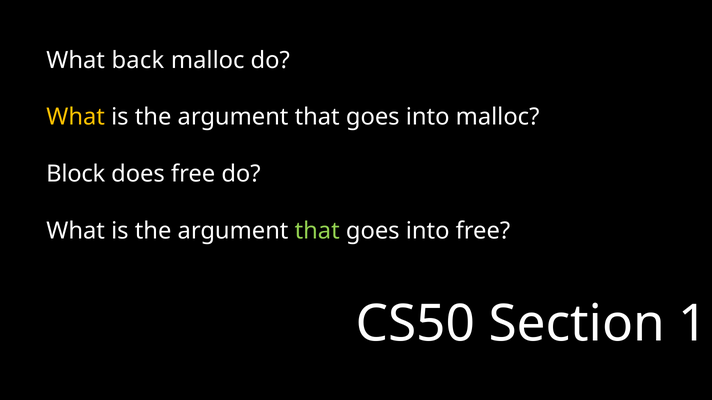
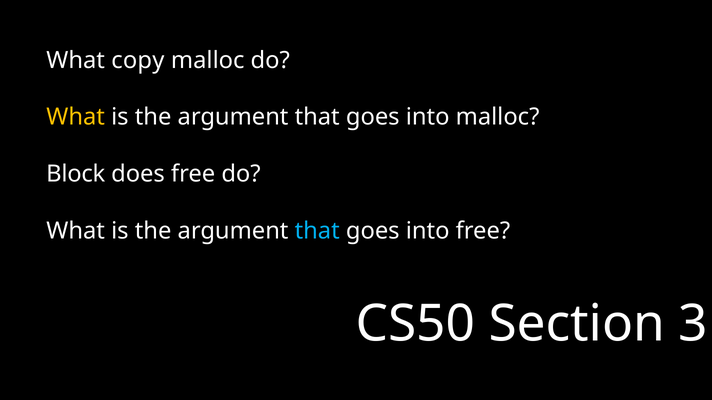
back: back -> copy
that at (317, 231) colour: light green -> light blue
1: 1 -> 3
